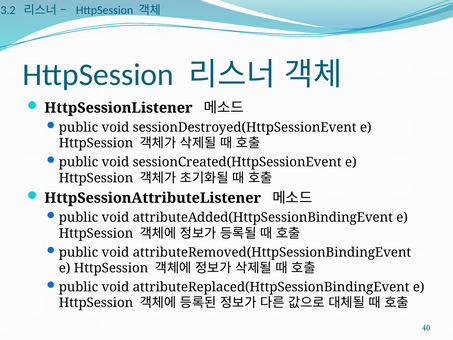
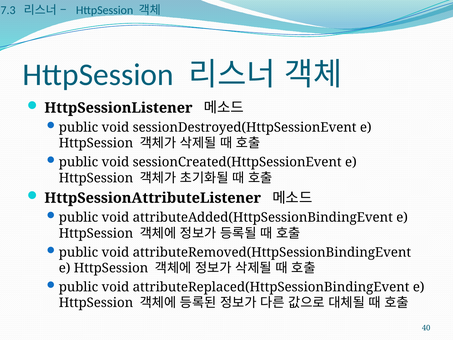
3.2: 3.2 -> 7.3
